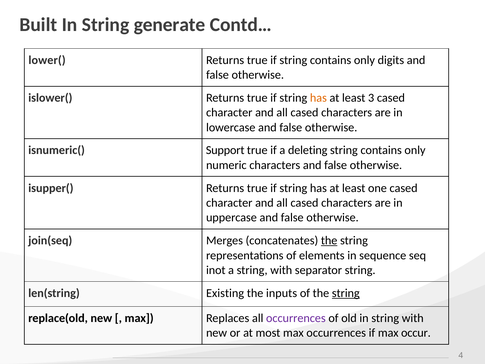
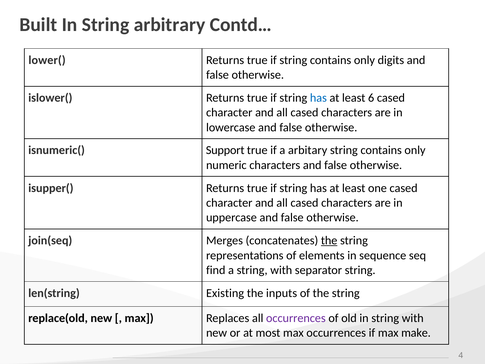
generate: generate -> arbitrary
has at (318, 98) colour: orange -> blue
3: 3 -> 6
deleting: deleting -> arbitary
inot: inot -> find
string at (346, 293) underline: present -> none
occur: occur -> make
